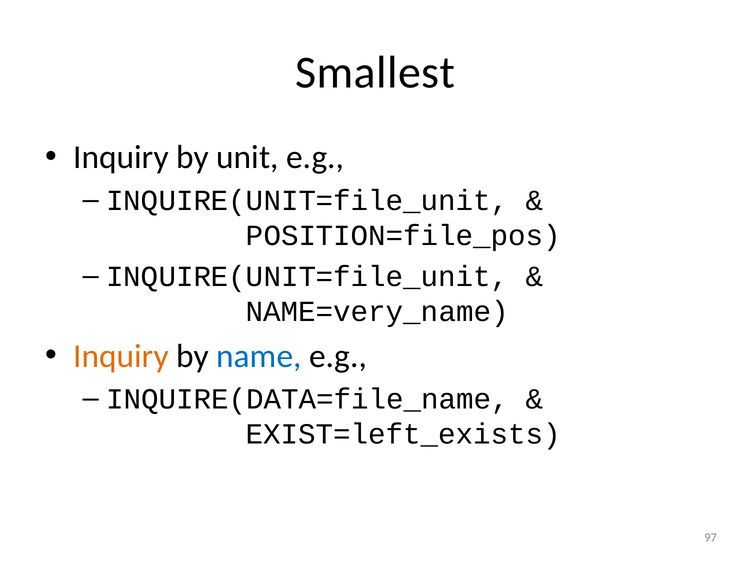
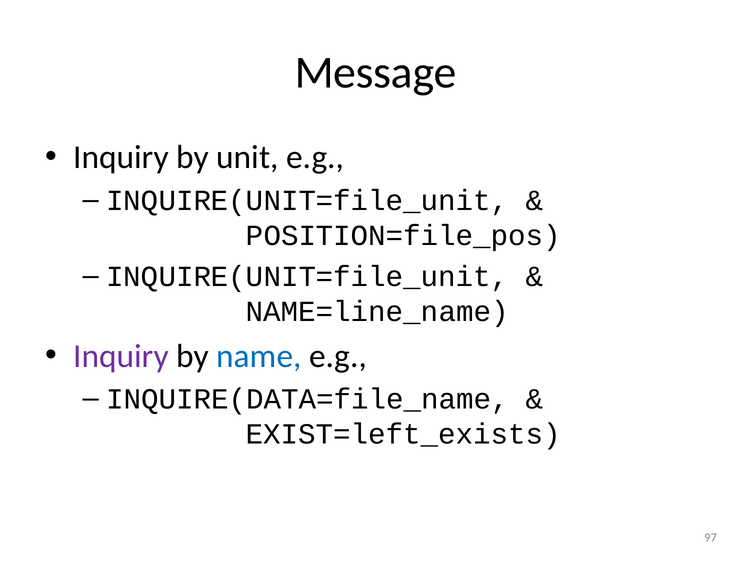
Smallest: Smallest -> Message
NAME=very_name: NAME=very_name -> NAME=line_name
Inquiry at (121, 356) colour: orange -> purple
